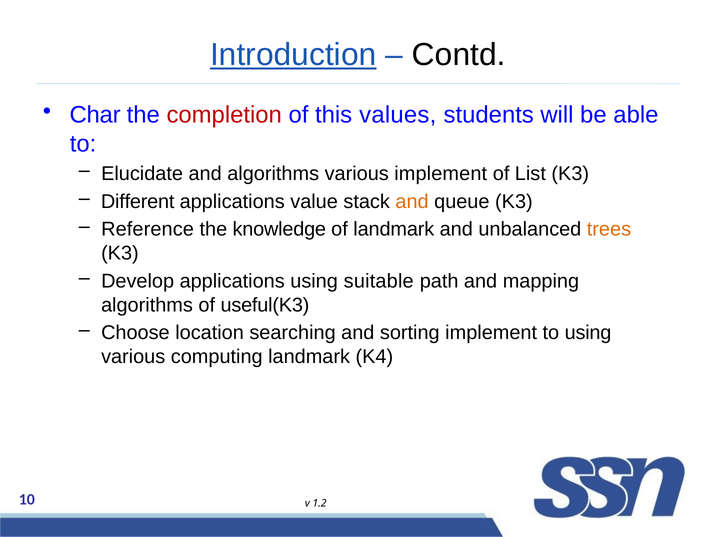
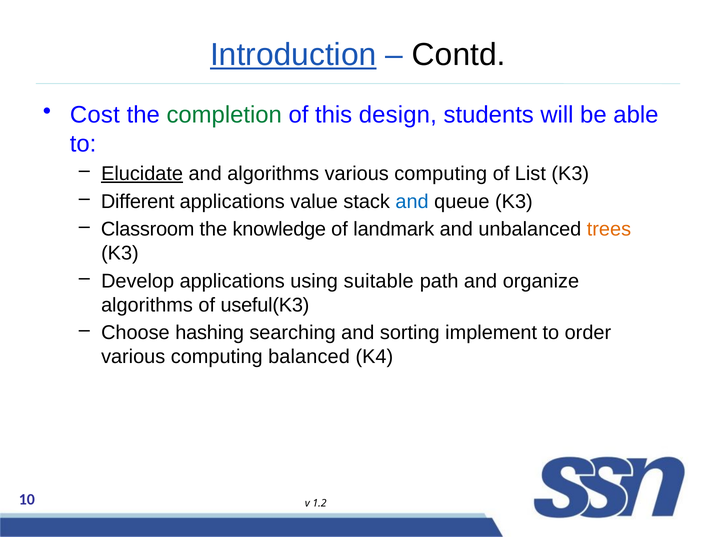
Char: Char -> Cost
completion colour: red -> green
values: values -> design
Elucidate underline: none -> present
implement at (441, 174): implement -> computing
and at (412, 201) colour: orange -> blue
Reference: Reference -> Classroom
mapping: mapping -> organize
location: location -> hashing
to using: using -> order
computing landmark: landmark -> balanced
